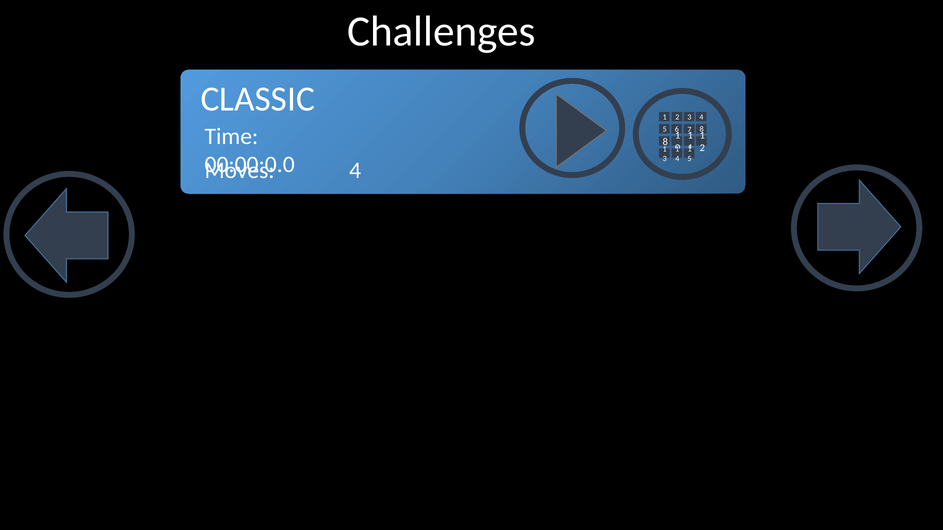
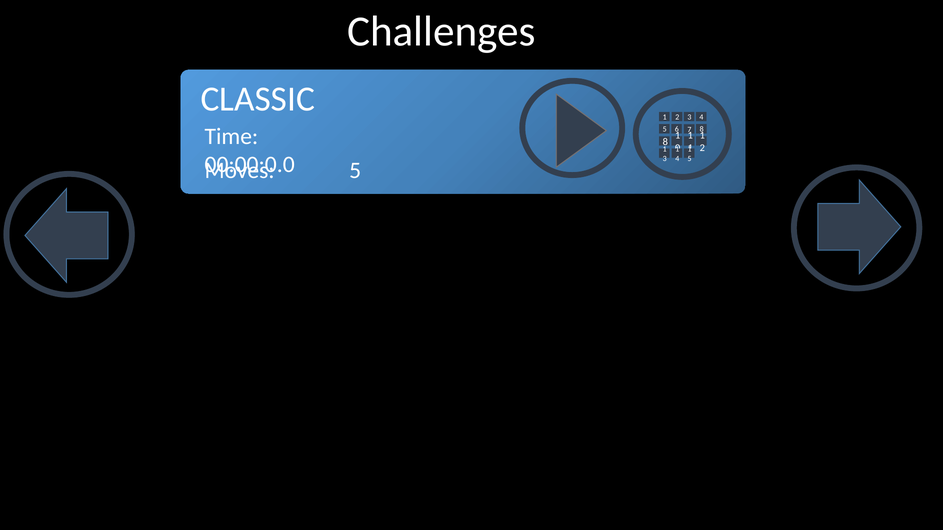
4 at (355, 170): 4 -> 5
